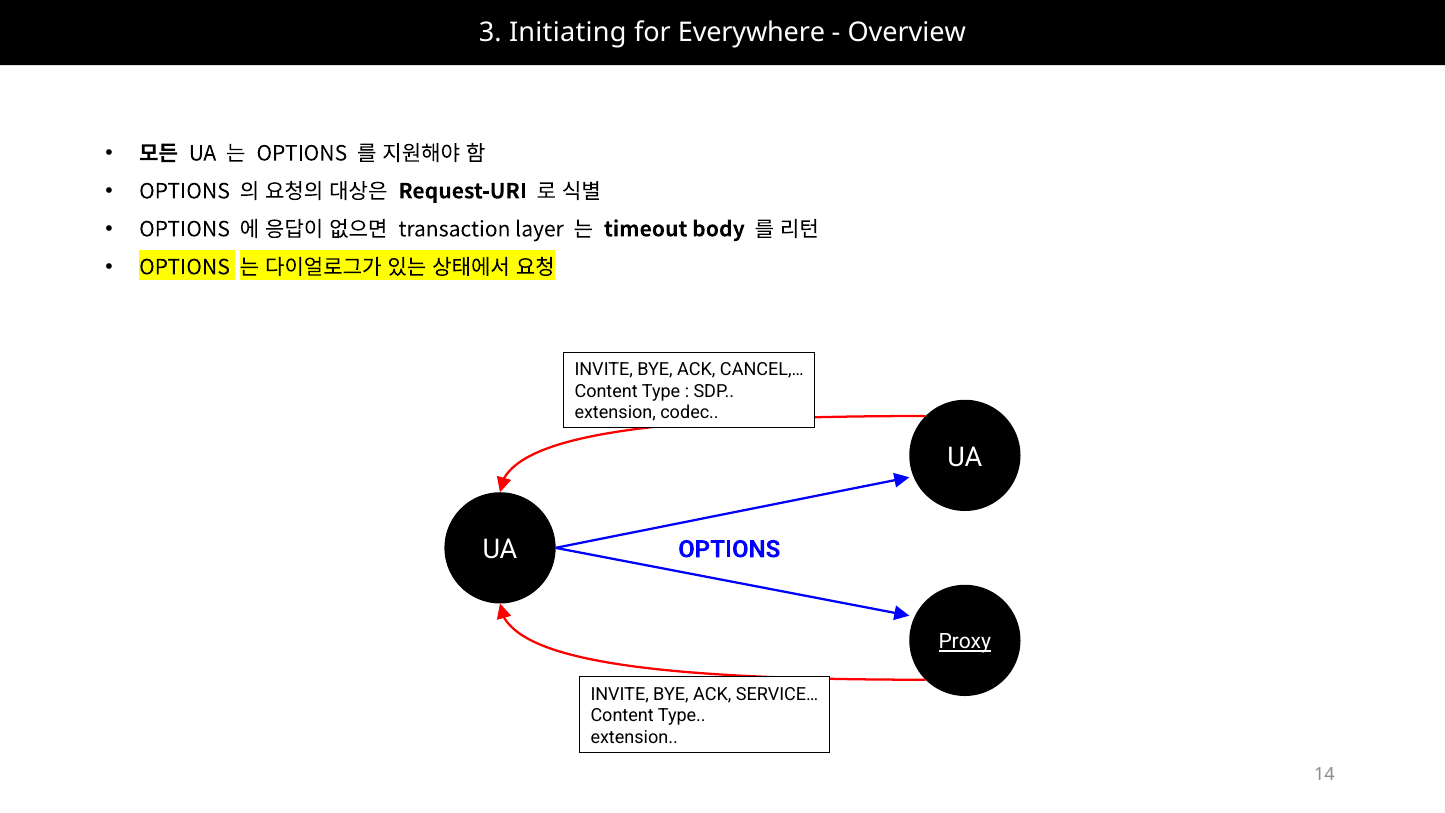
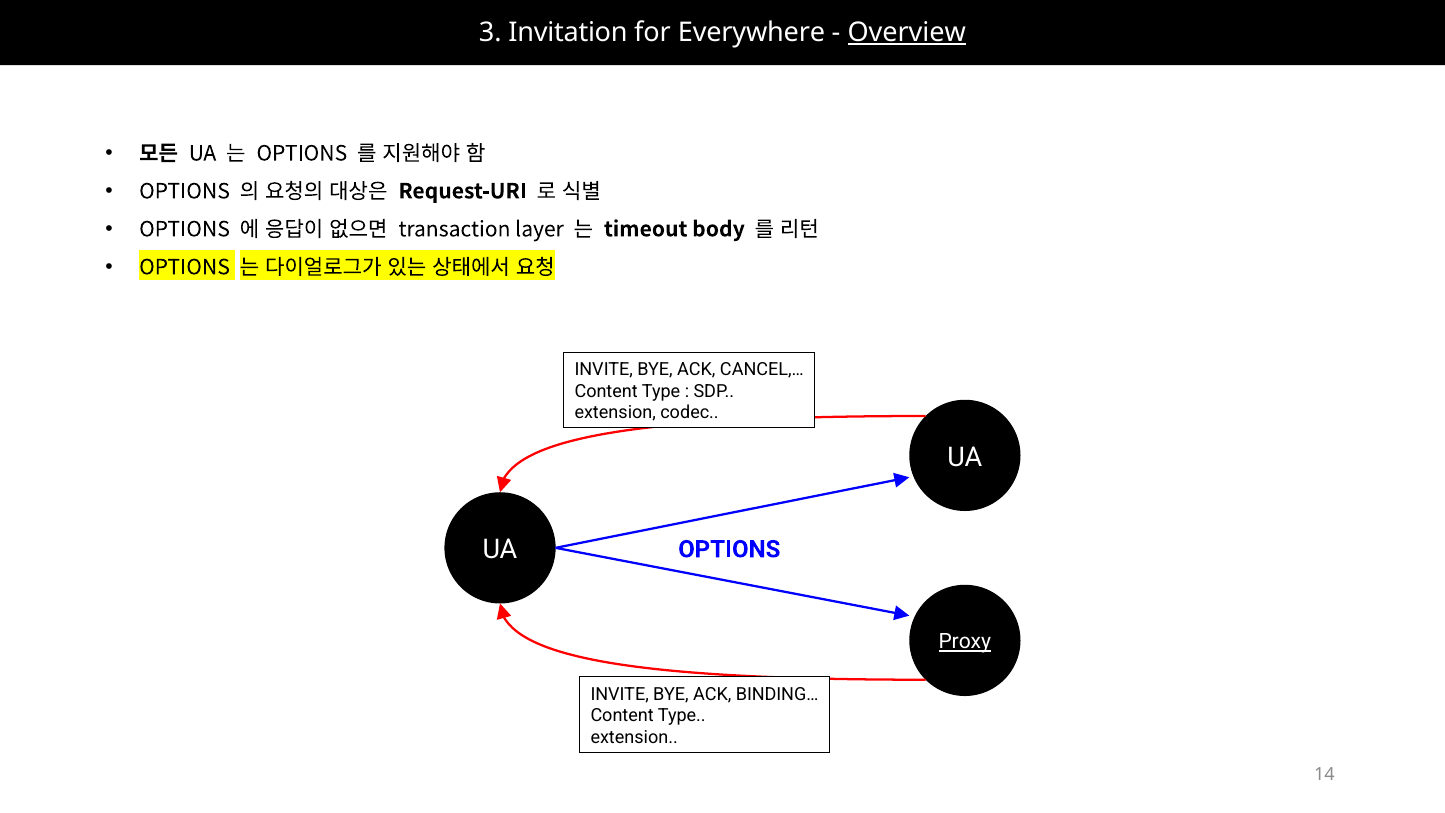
Initiating: Initiating -> Invitation
Overview underline: none -> present
SERVICE…: SERVICE… -> BINDING…
